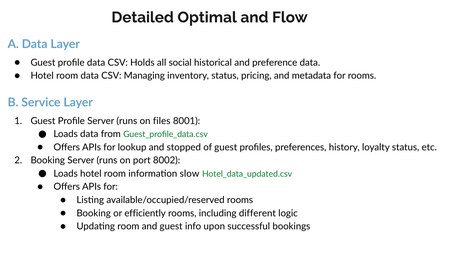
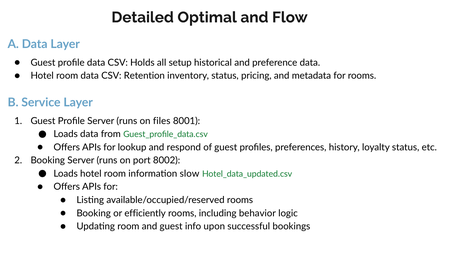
social: social -> setup
Managing: Managing -> Retention
stopped: stopped -> respond
different: different -> behavior
